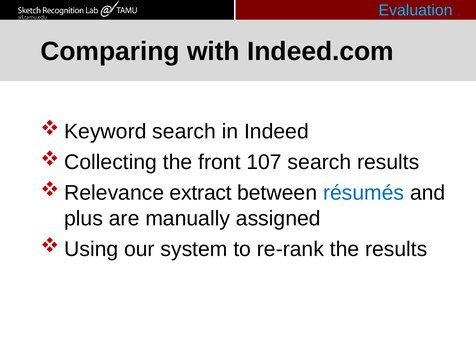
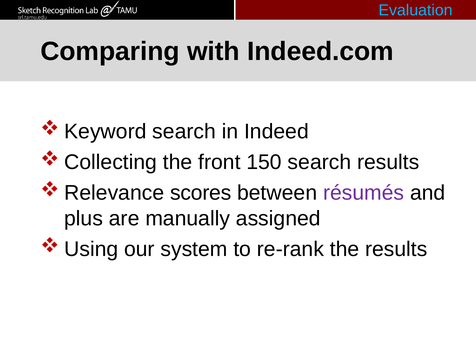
107: 107 -> 150
extract: extract -> scores
résumés colour: blue -> purple
